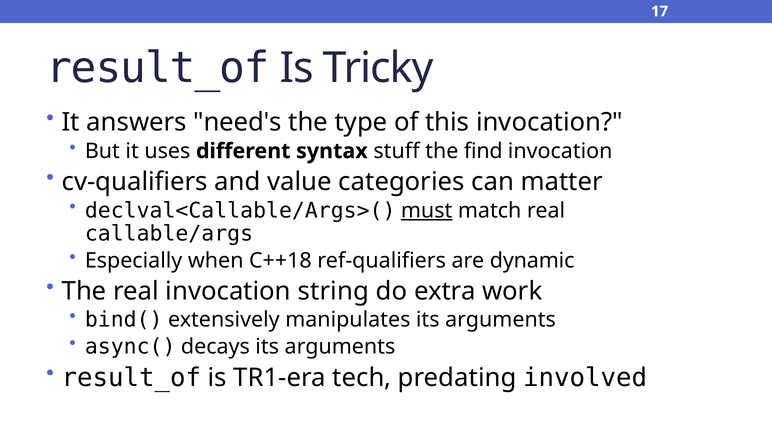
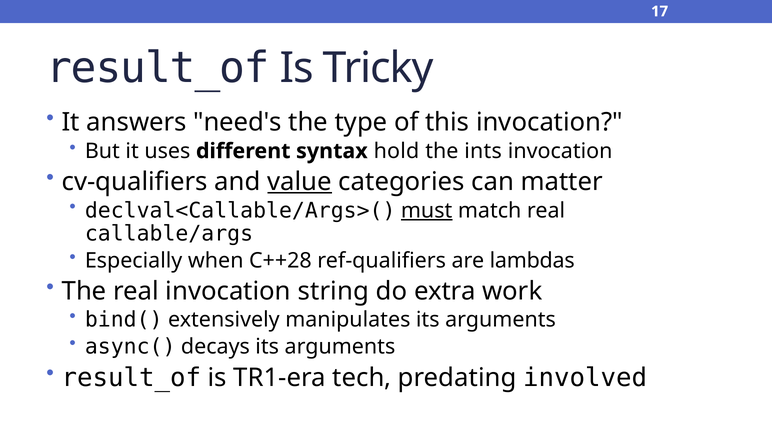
stuff: stuff -> hold
find: find -> ints
value underline: none -> present
C++18: C++18 -> C++28
dynamic: dynamic -> lambdas
